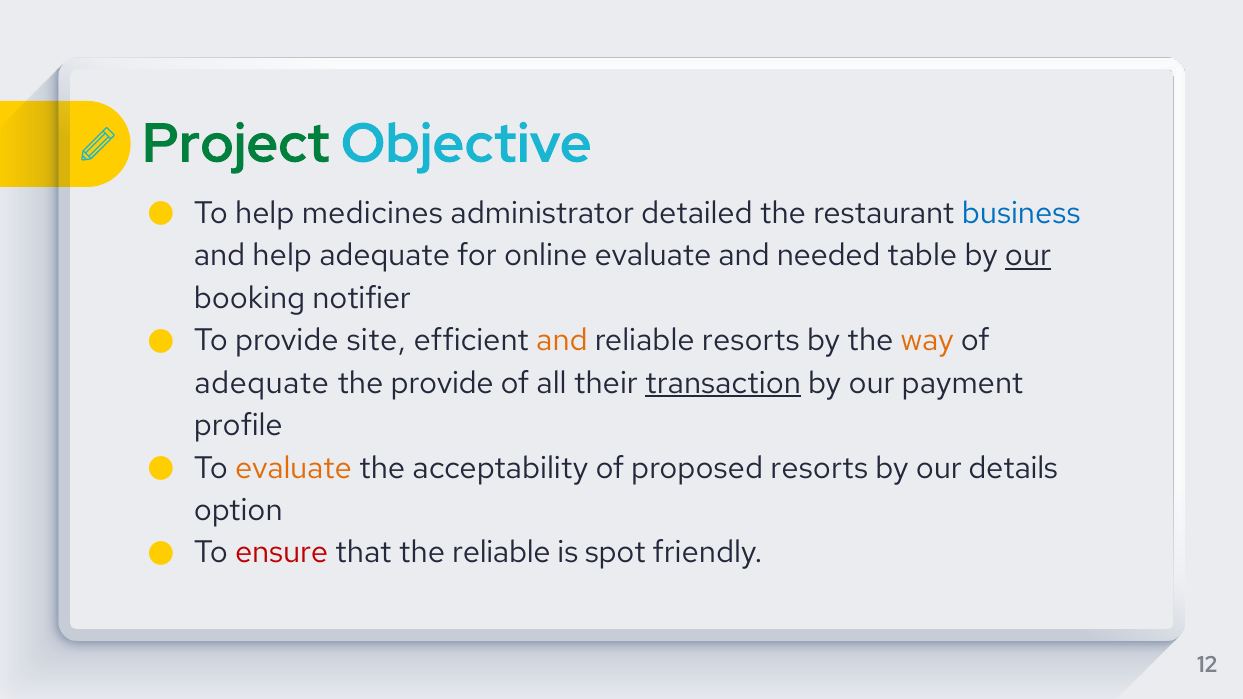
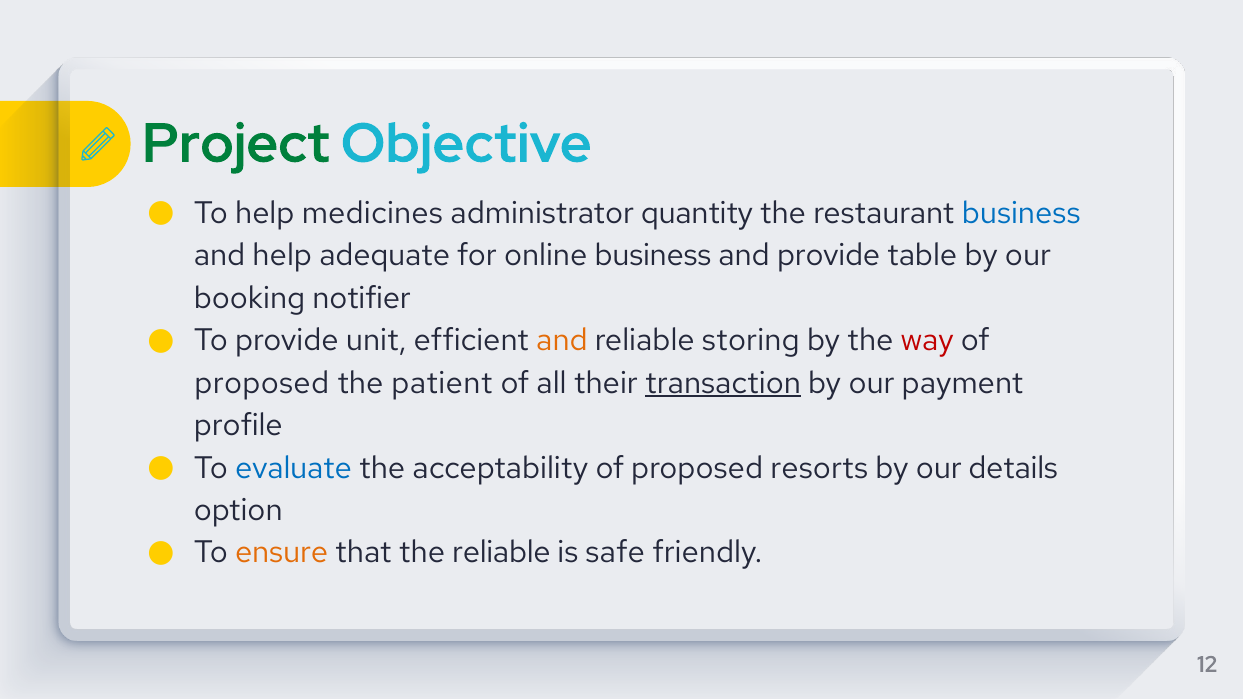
detailed: detailed -> quantity
online evaluate: evaluate -> business
and needed: needed -> provide
our at (1028, 256) underline: present -> none
site: site -> unit
reliable resorts: resorts -> storing
way colour: orange -> red
adequate at (262, 383): adequate -> proposed
the provide: provide -> patient
evaluate at (294, 468) colour: orange -> blue
ensure colour: red -> orange
spot: spot -> safe
